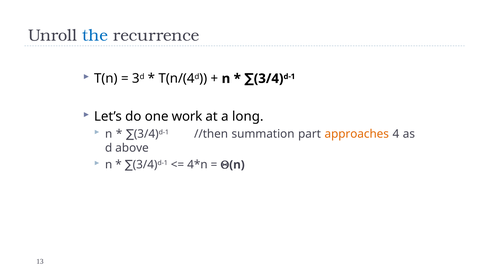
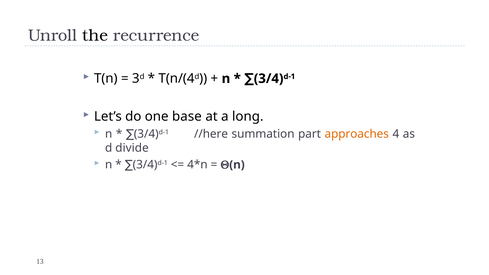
the colour: blue -> black
work: work -> base
//then: //then -> //here
above: above -> divide
